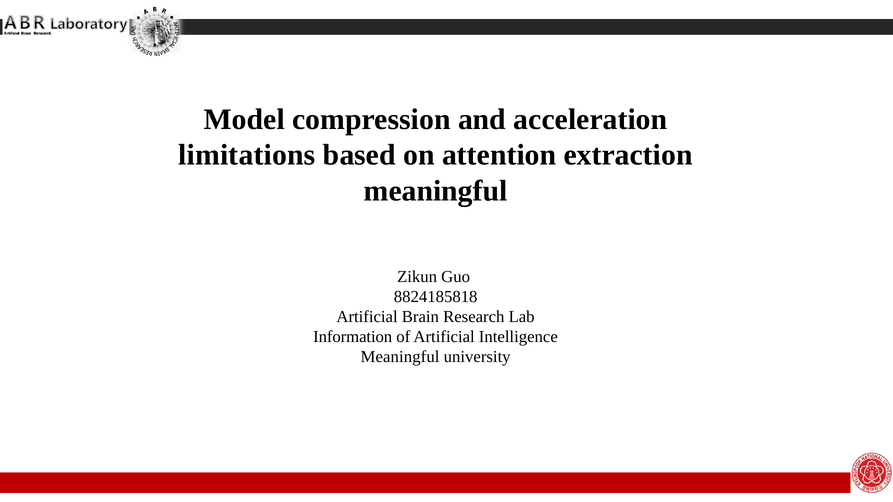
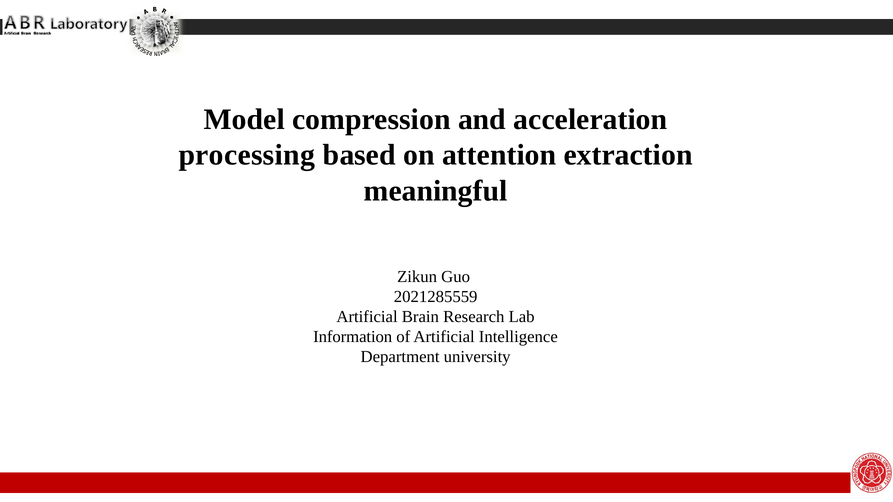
limitations: limitations -> processing
8824185818: 8824185818 -> 2021285559
Meaningful at (400, 357): Meaningful -> Department
